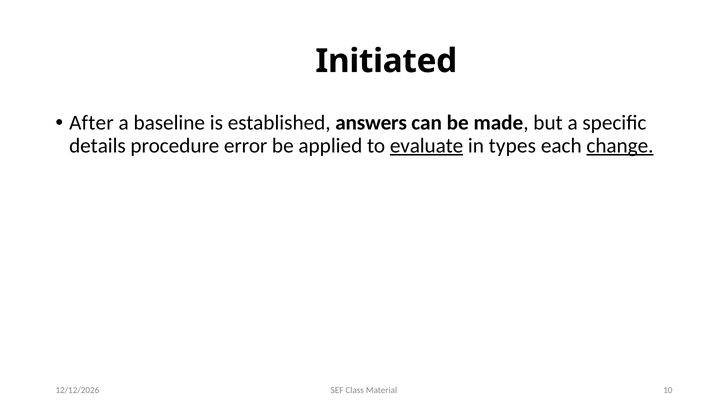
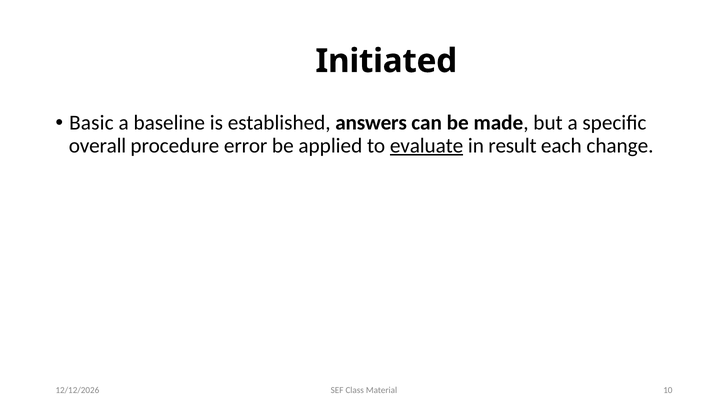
After: After -> Basic
details: details -> overall
types: types -> result
change underline: present -> none
